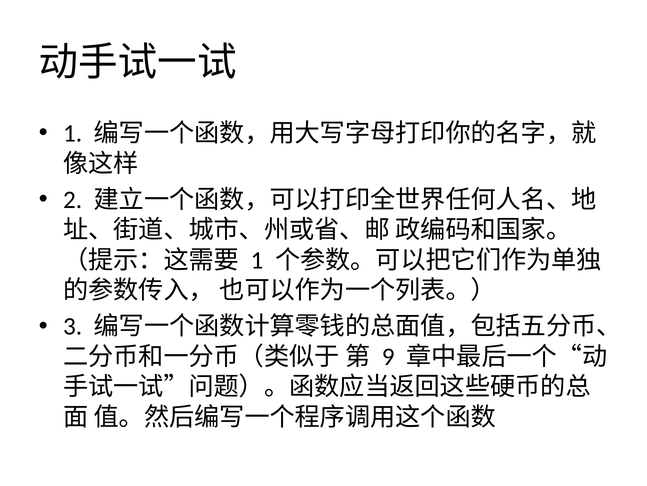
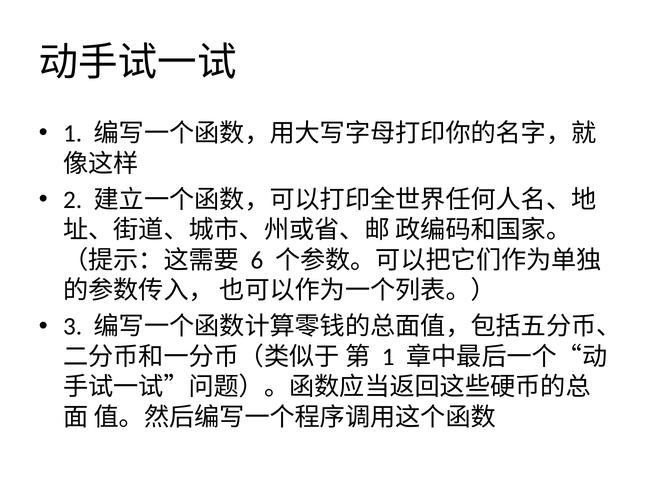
1 at (257, 260): 1 -> 6
9 at (388, 356): 9 -> 1
